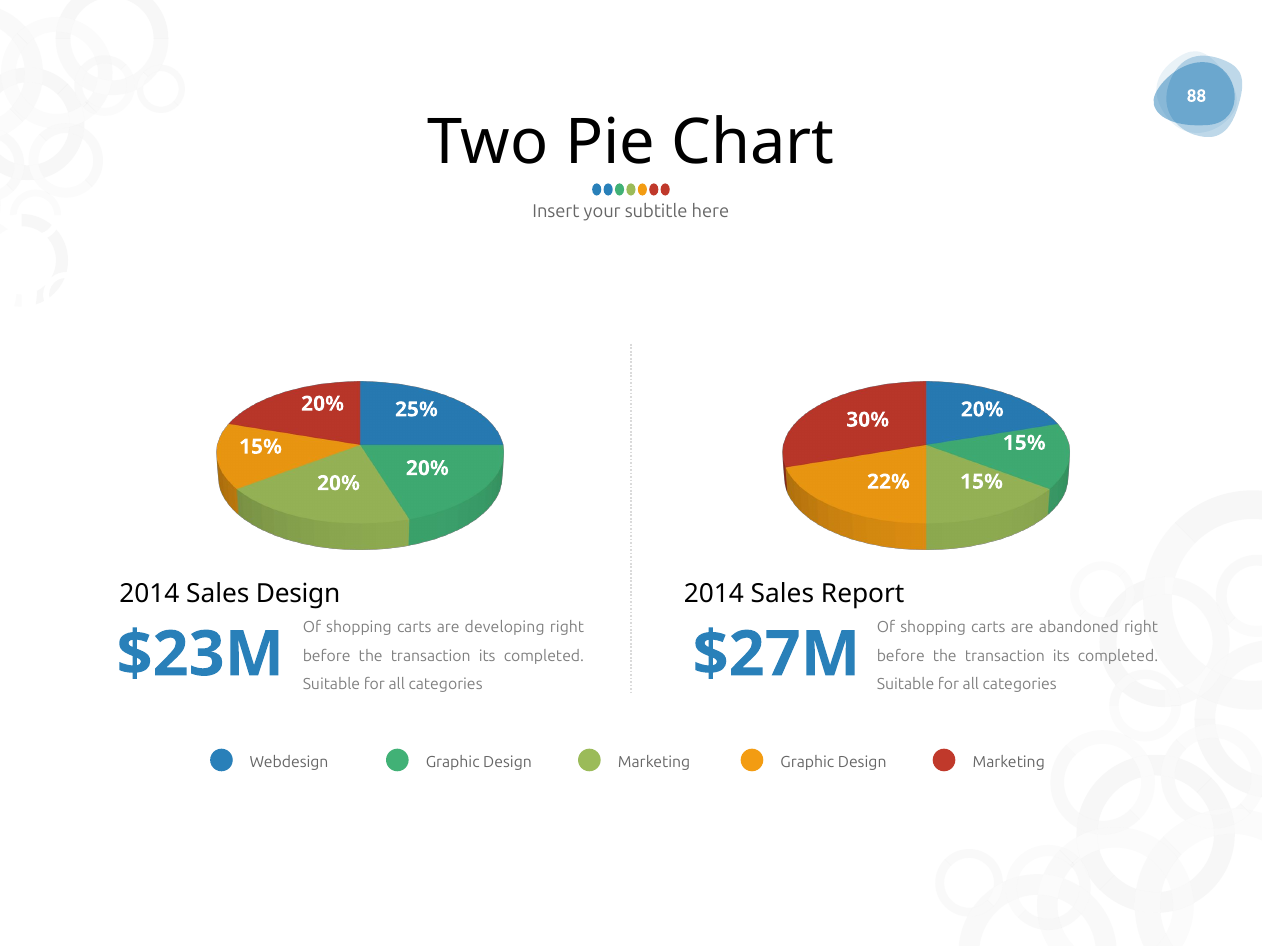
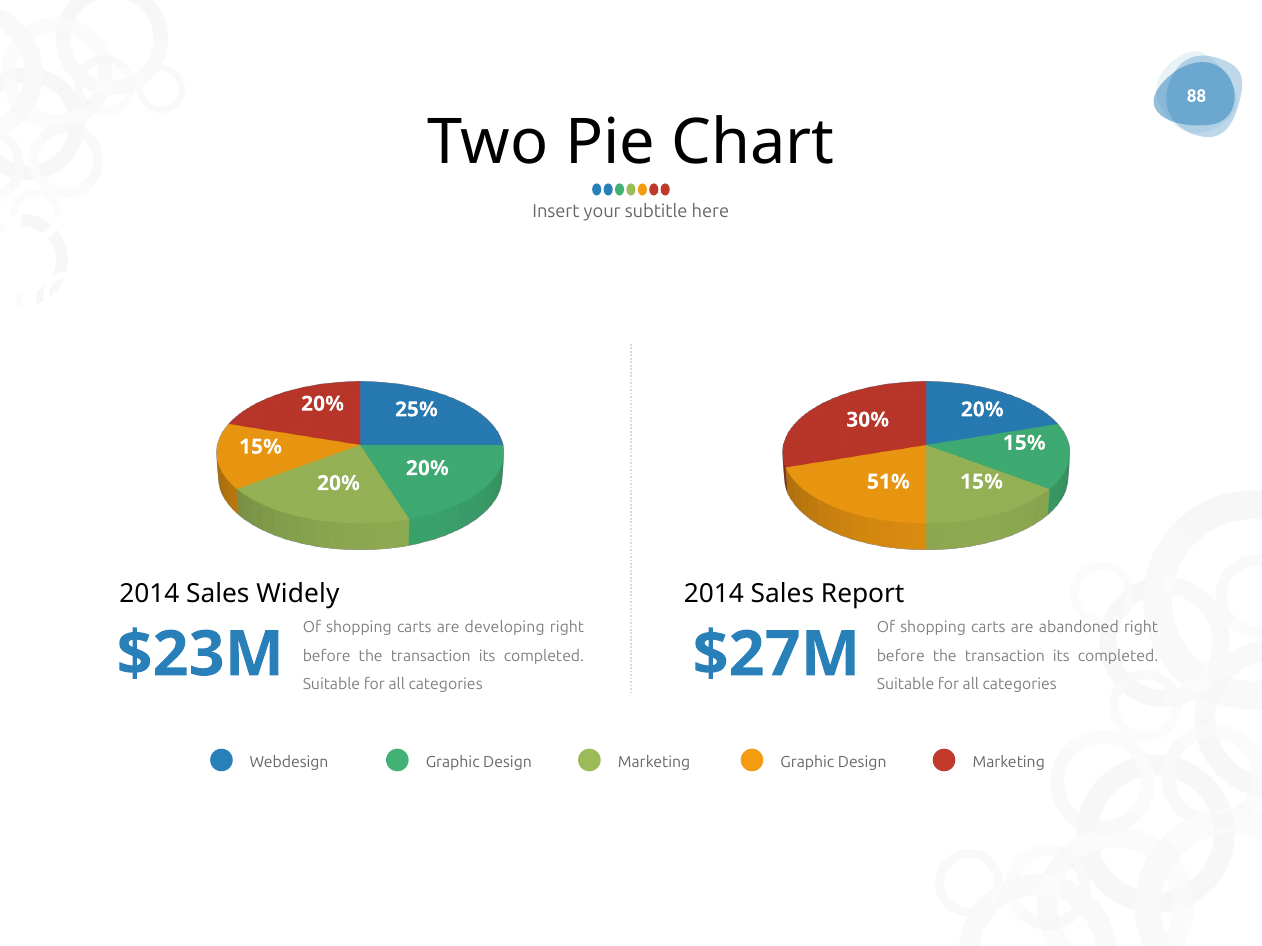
22%: 22% -> 51%
Sales Design: Design -> Widely
